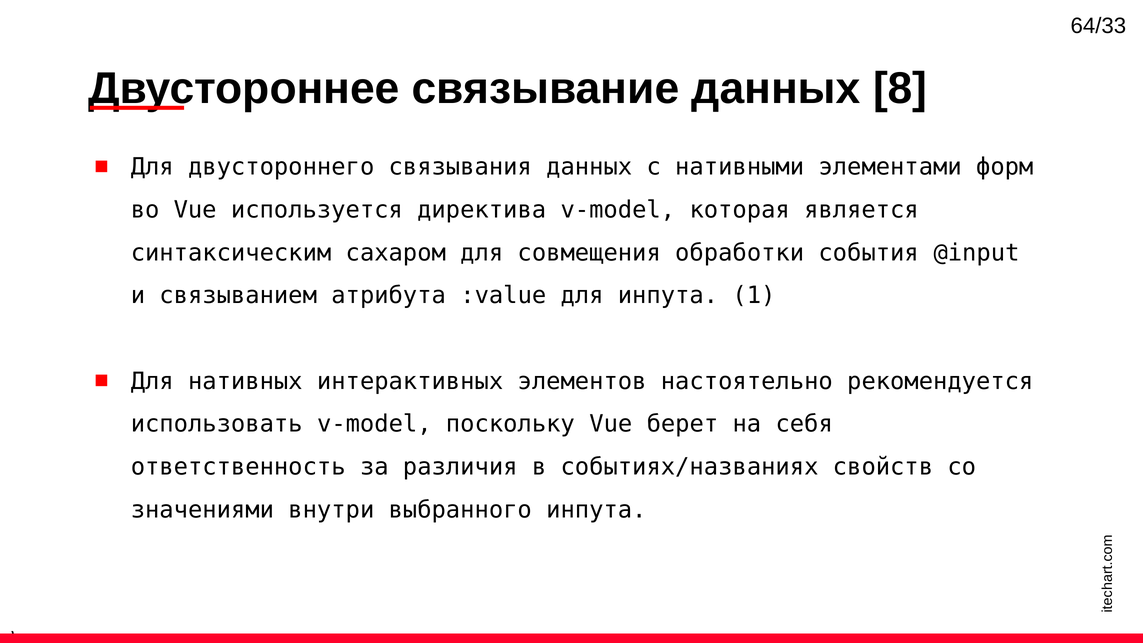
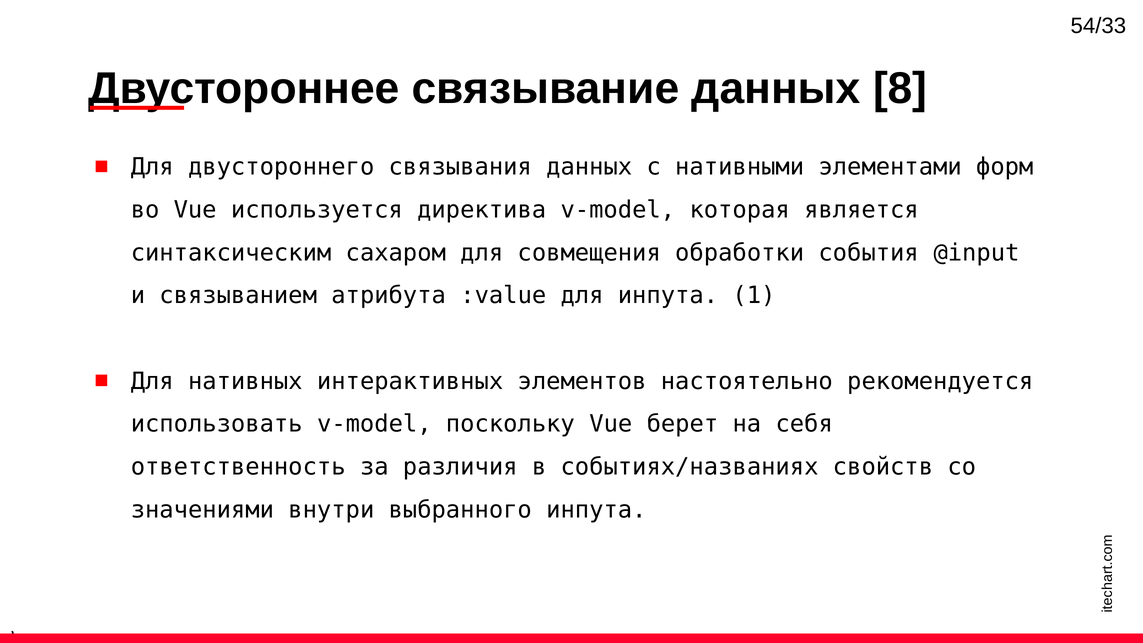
64/33: 64/33 -> 54/33
